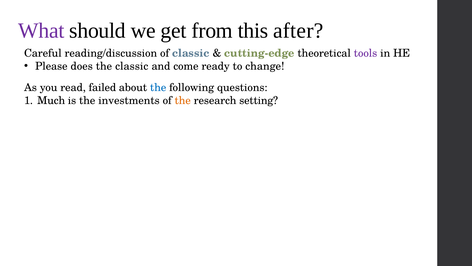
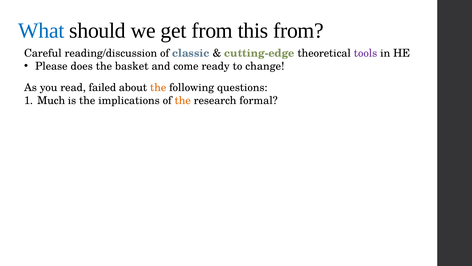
What colour: purple -> blue
this after: after -> from
the classic: classic -> basket
the at (158, 87) colour: blue -> orange
investments: investments -> implications
setting: setting -> formal
